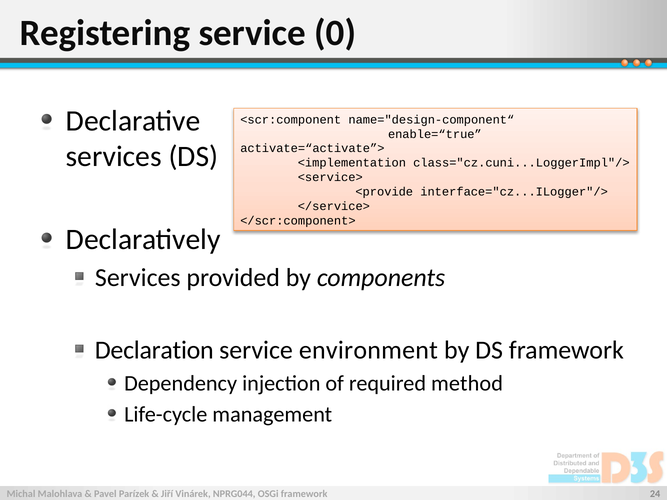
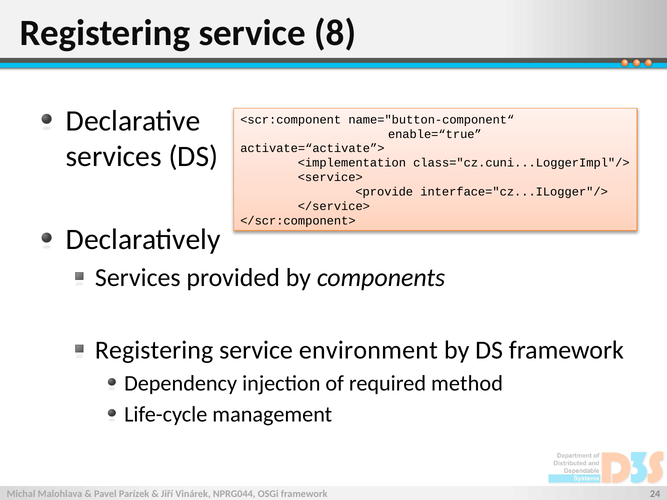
0: 0 -> 8
name="design-component“: name="design-component“ -> name="button-component“
Declaration at (154, 350): Declaration -> Registering
